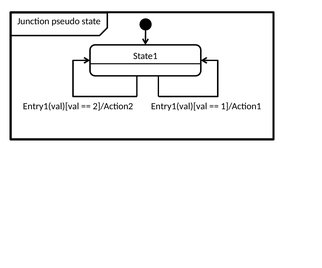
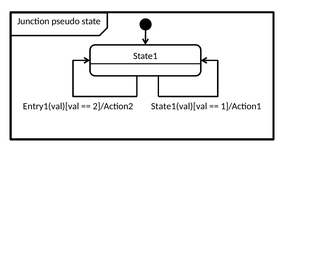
2]/Action2 Entry1(val)[val: Entry1(val)[val -> State1(val)[val
